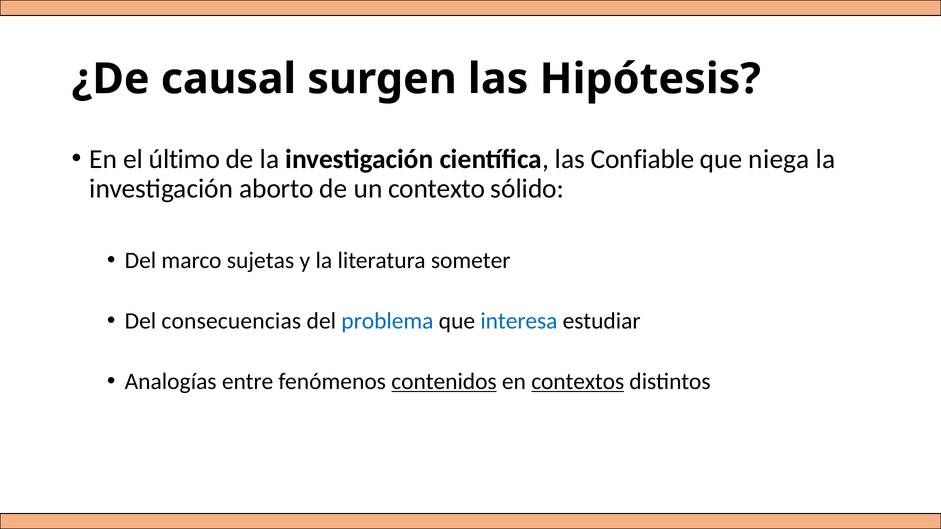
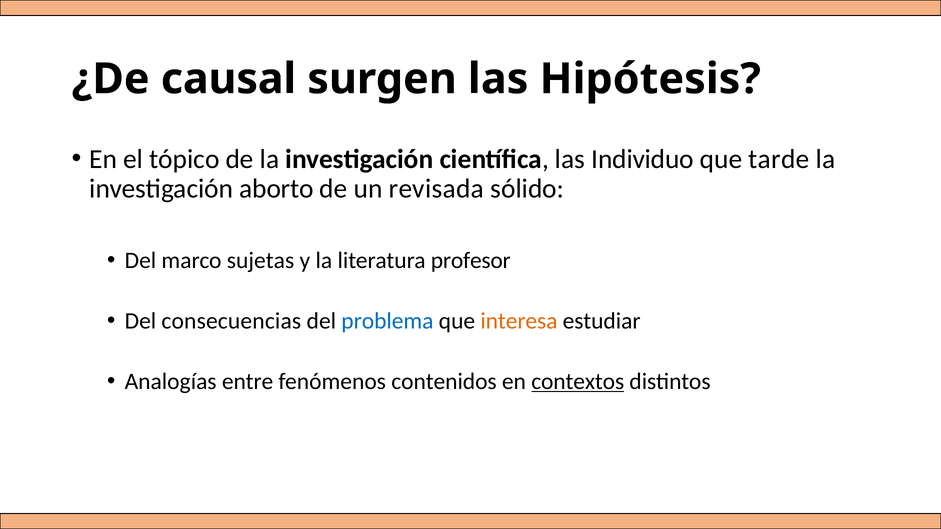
último: último -> tópico
Confiable: Confiable -> Individuo
niega: niega -> tarde
contexto: contexto -> revisada
someter: someter -> profesor
interesa colour: blue -> orange
contenidos underline: present -> none
